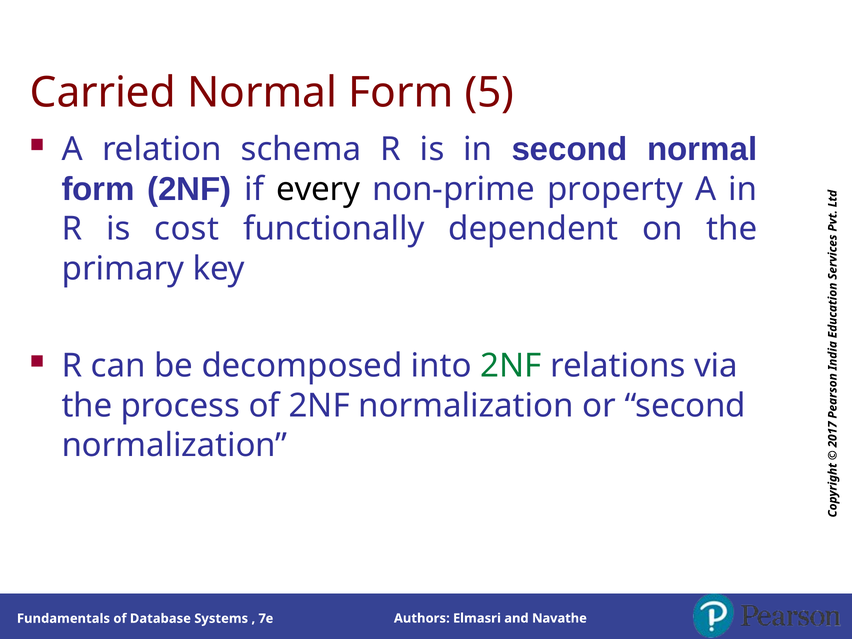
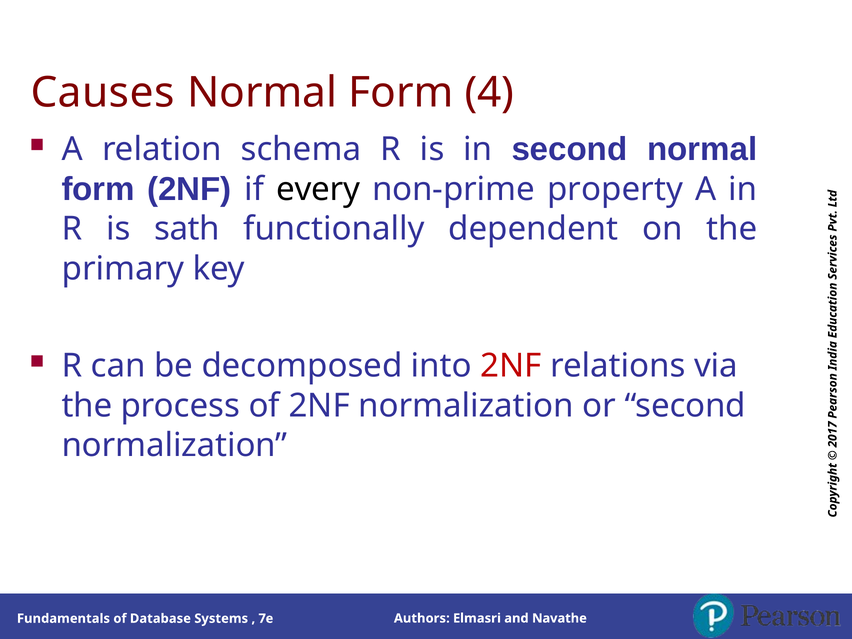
Carried: Carried -> Causes
5: 5 -> 4
cost: cost -> sath
2NF at (511, 366) colour: green -> red
